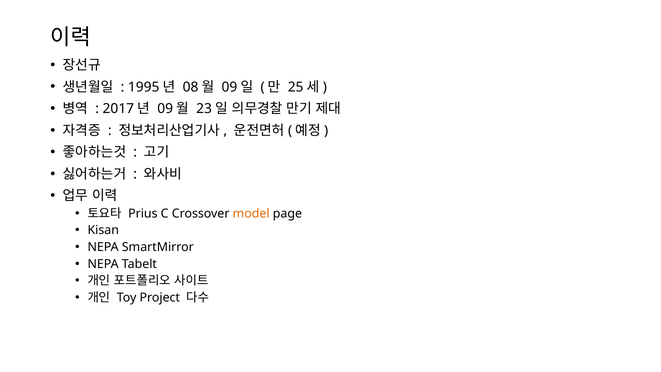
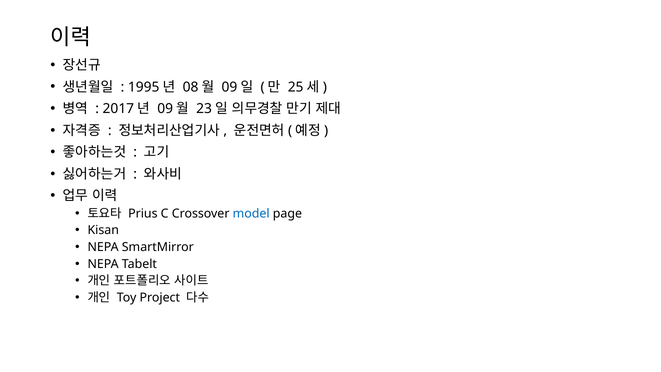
model colour: orange -> blue
